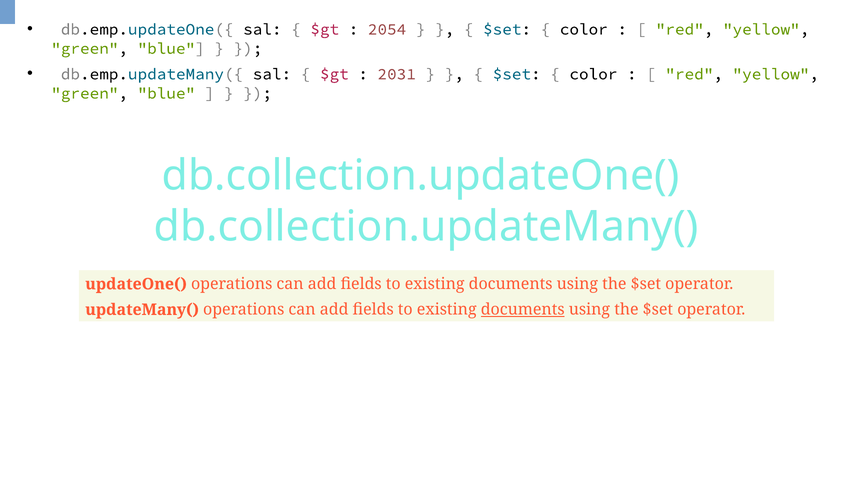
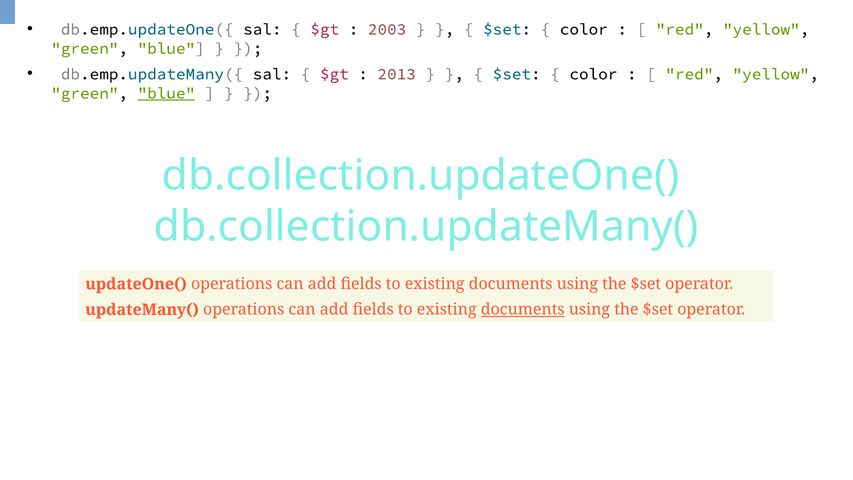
2054: 2054 -> 2003
2031: 2031 -> 2013
blue at (166, 93) underline: none -> present
